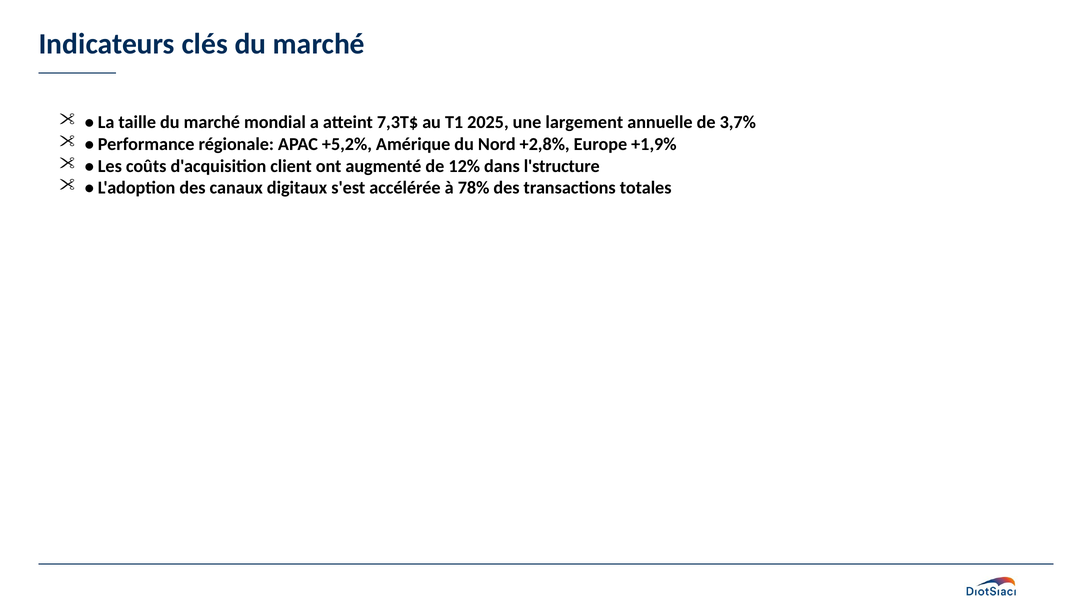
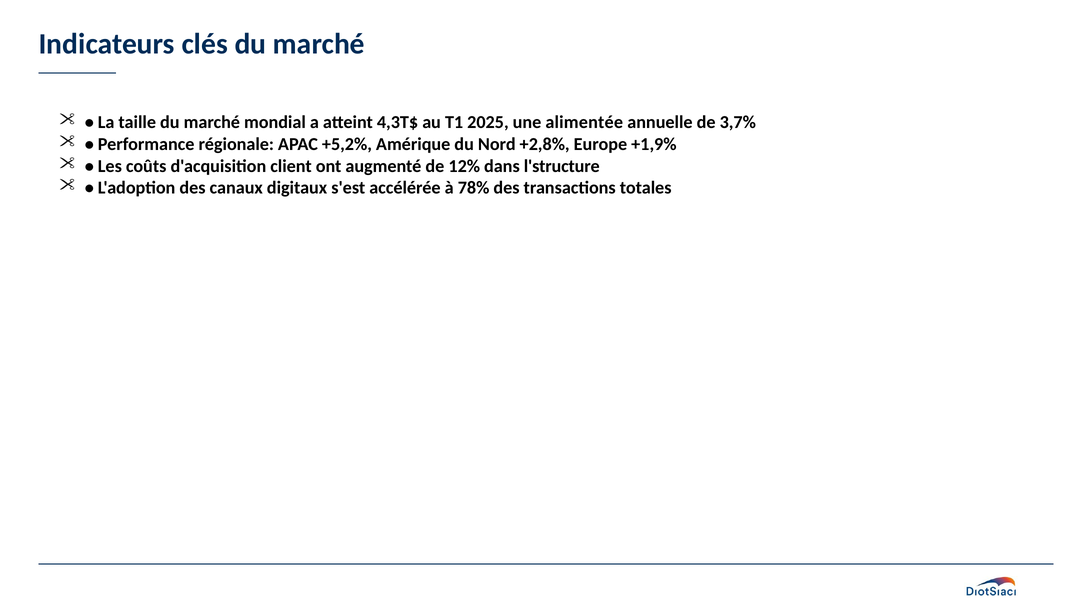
7,3T$: 7,3T$ -> 4,3T$
largement: largement -> alimentée
